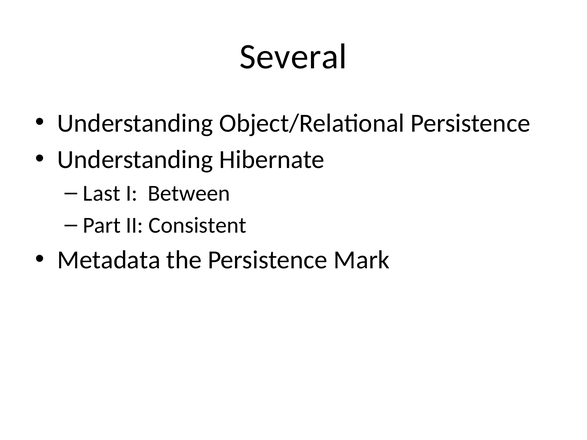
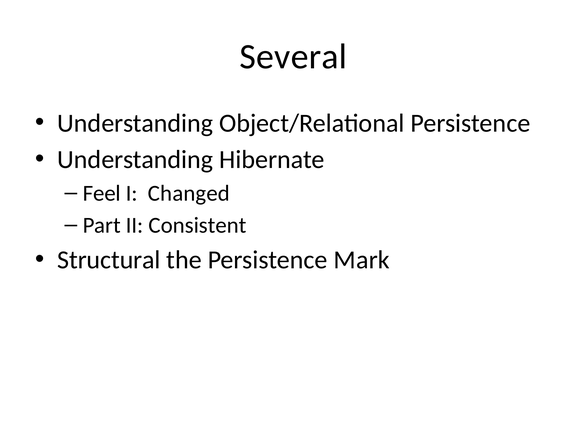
Last: Last -> Feel
Between: Between -> Changed
Metadata: Metadata -> Structural
